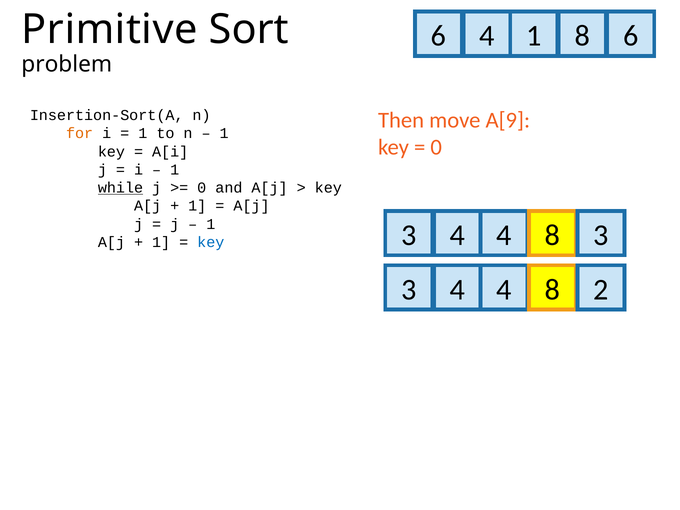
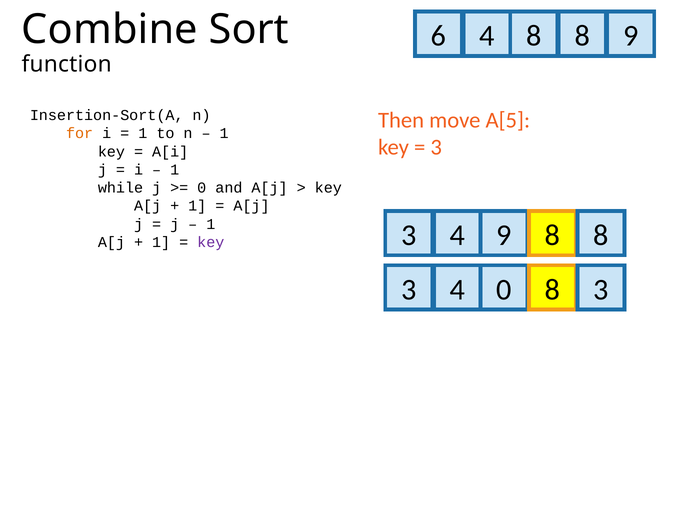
Primitive: Primitive -> Combine
6 1: 1 -> 8
8 6: 6 -> 9
problem: problem -> function
A[9: A[9 -> A[5
0 at (436, 147): 0 -> 3
while underline: present -> none
4 at (504, 235): 4 -> 9
3 at (601, 235): 3 -> 8
key at (211, 242) colour: blue -> purple
4 at (504, 290): 4 -> 0
8 2: 2 -> 3
